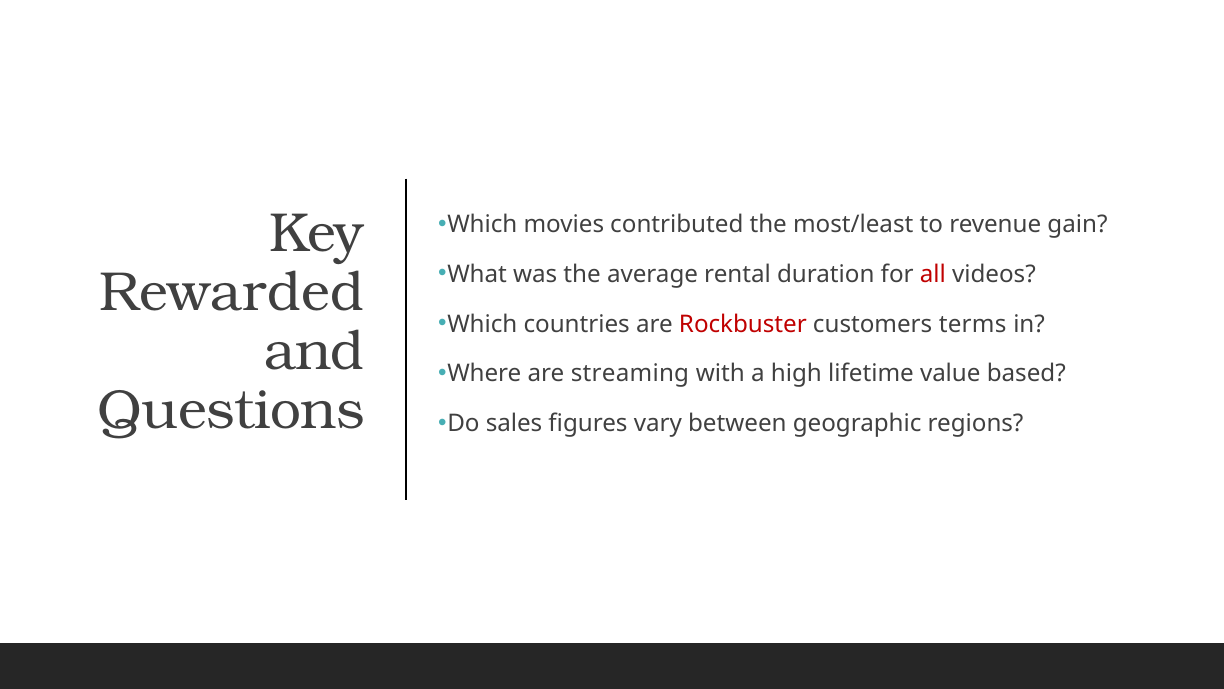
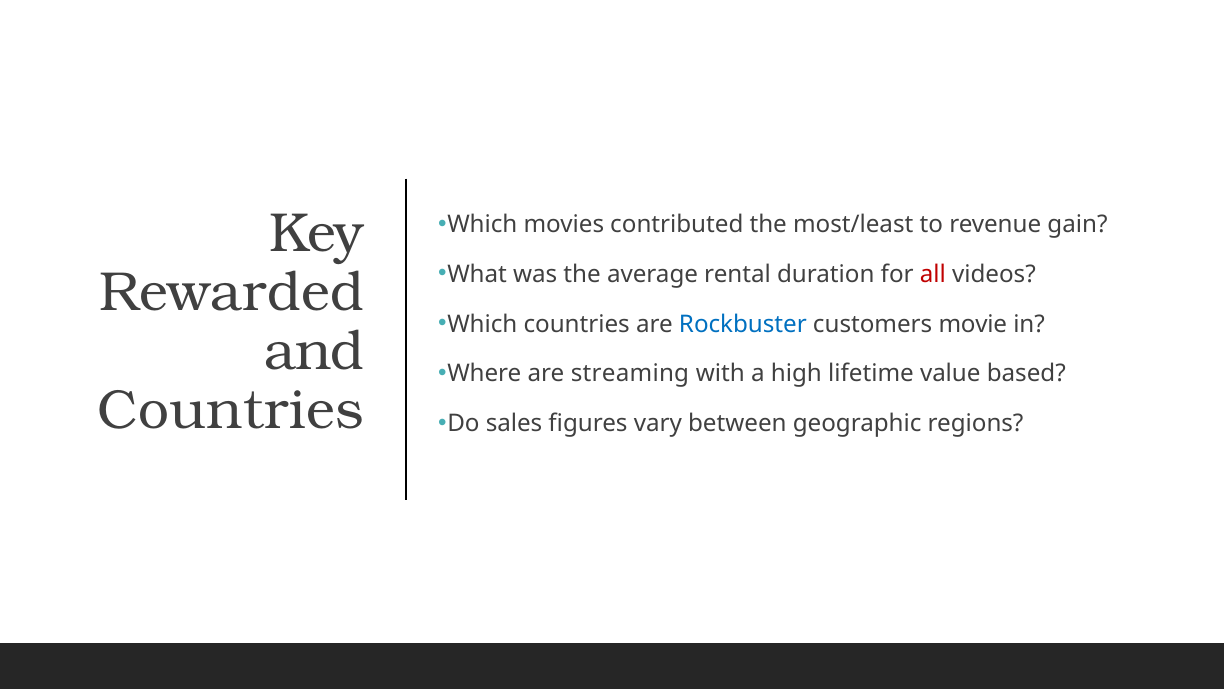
Rockbuster colour: red -> blue
terms: terms -> movie
Questions at (231, 410): Questions -> Countries
